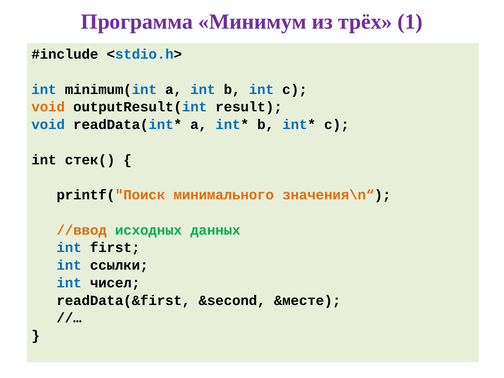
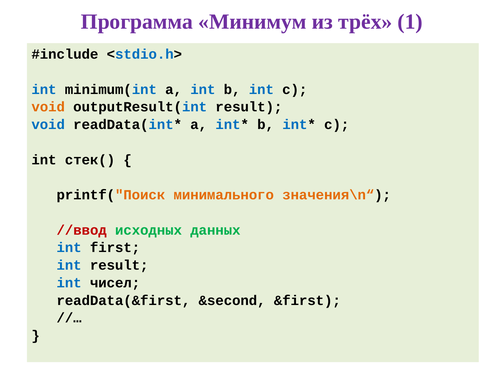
//ввод colour: orange -> red
int ссылки: ссылки -> result
&месте: &месте -> &first
